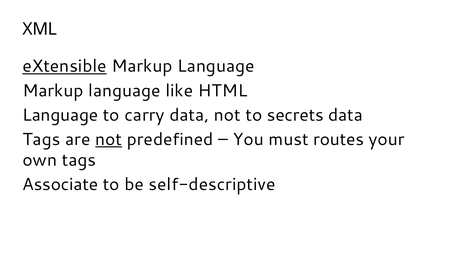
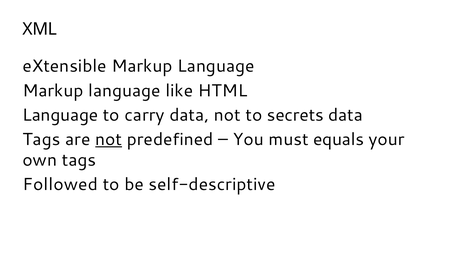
eXtensible underline: present -> none
routes: routes -> equals
Associate: Associate -> Followed
